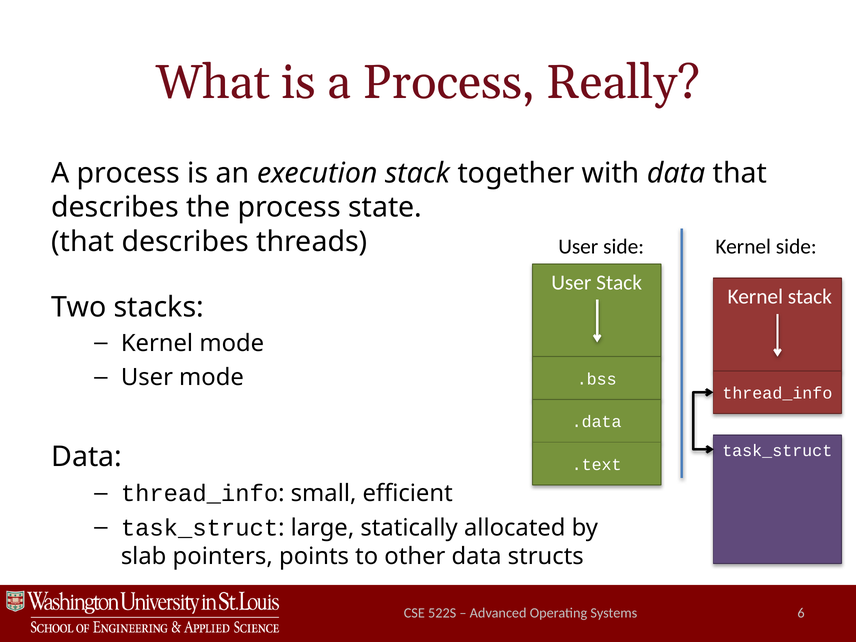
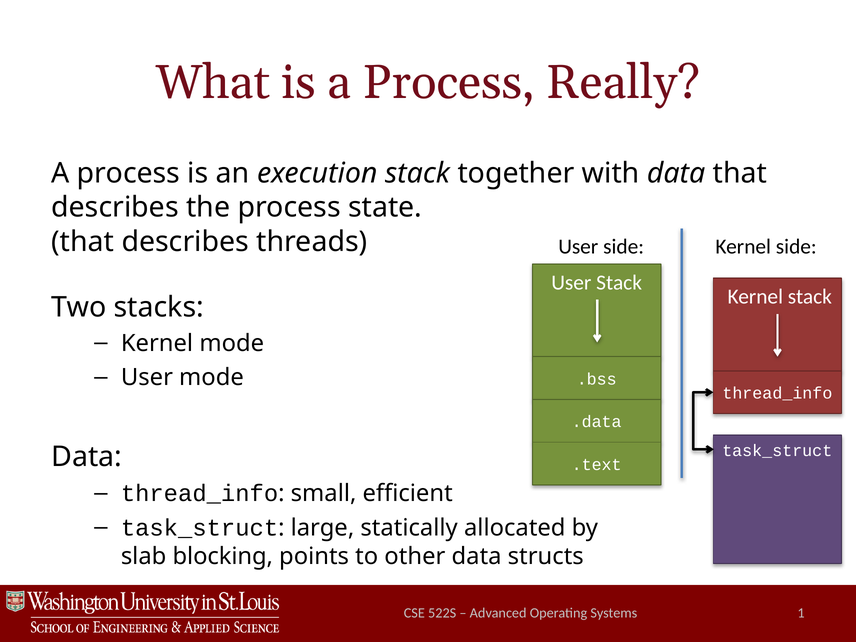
pointers: pointers -> blocking
6: 6 -> 1
